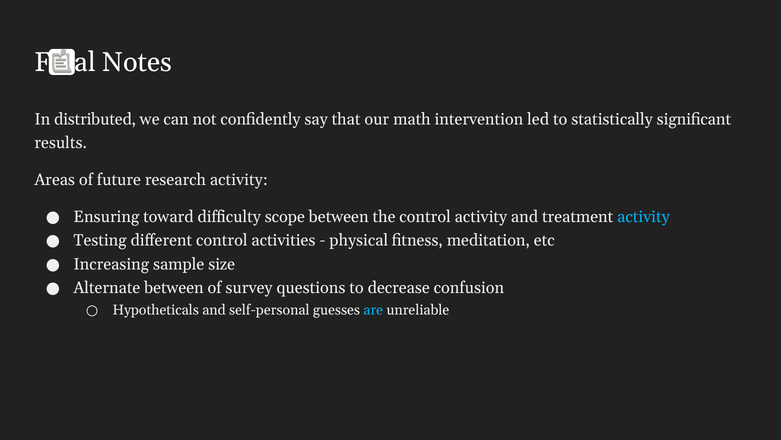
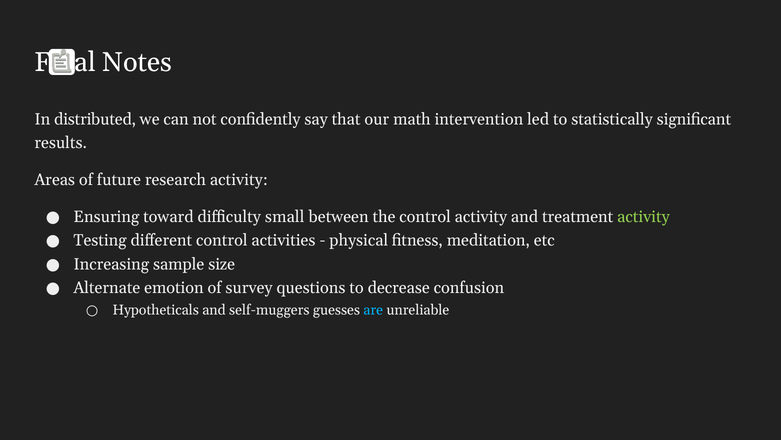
scope: scope -> small
activity at (643, 216) colour: light blue -> light green
Alternate between: between -> emotion
self-personal: self-personal -> self-muggers
